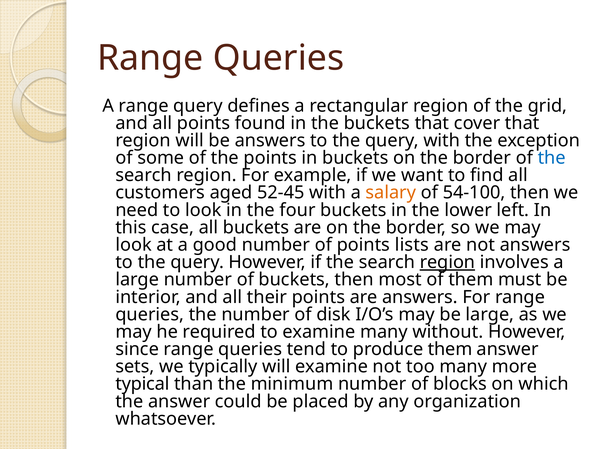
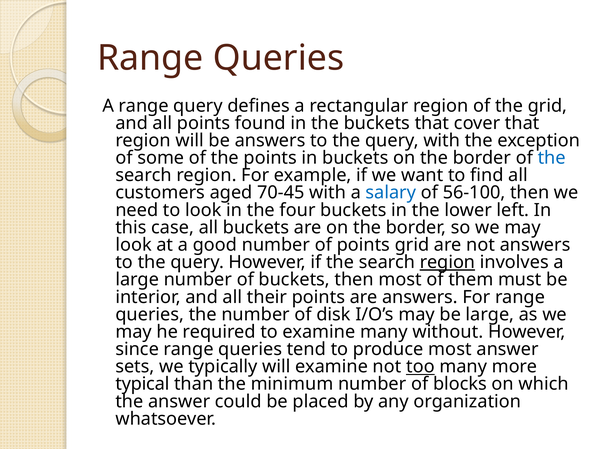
52-45: 52-45 -> 70-45
salary colour: orange -> blue
54-100: 54-100 -> 56-100
points lists: lists -> grid
produce them: them -> most
too underline: none -> present
